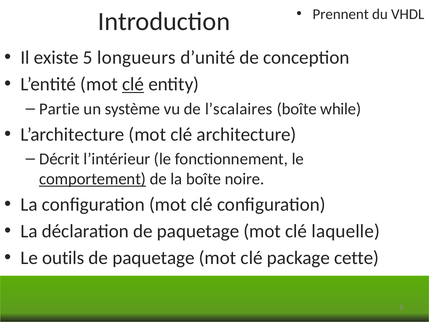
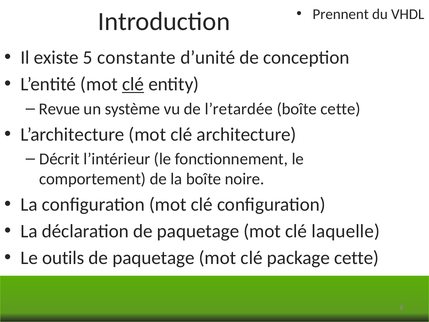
longueurs: longueurs -> constante
Partie: Partie -> Revue
l’scalaires: l’scalaires -> l’retardée
boîte while: while -> cette
comportement underline: present -> none
